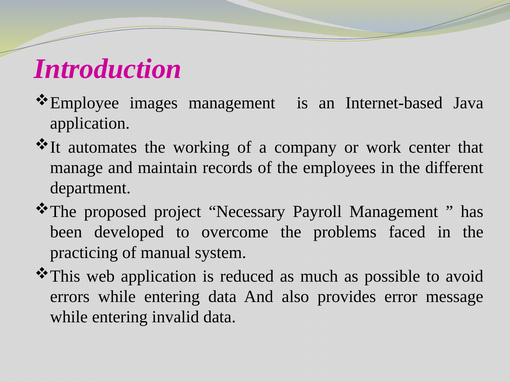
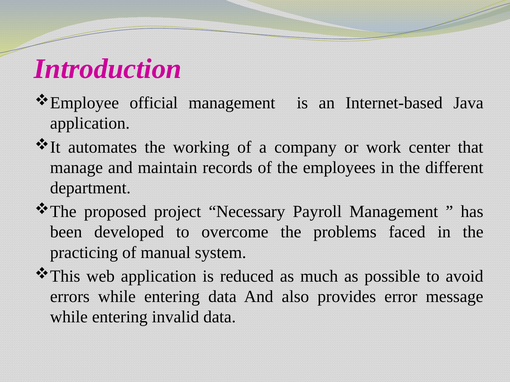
images: images -> official
